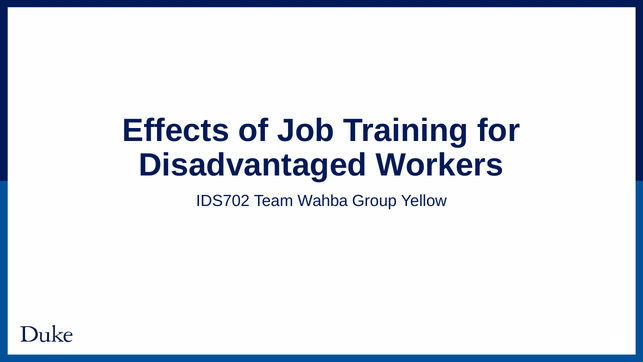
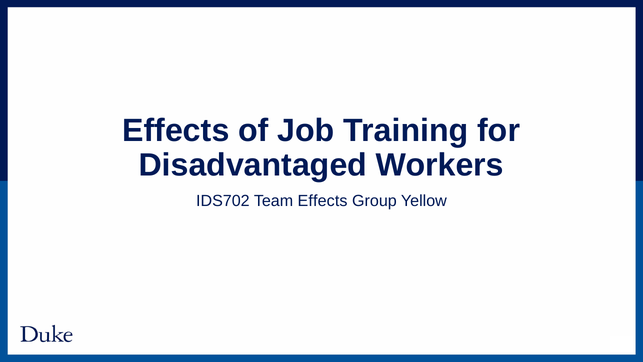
Team Wahba: Wahba -> Effects
